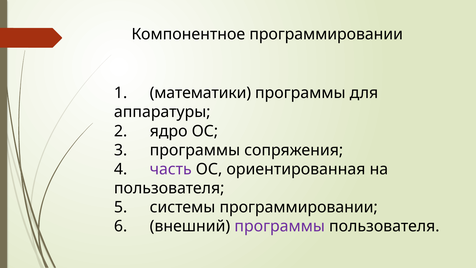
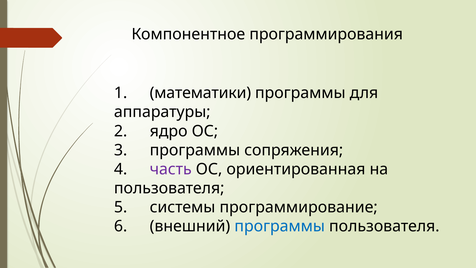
Компонентное программировании: программировании -> программирования
системы программировании: программировании -> программирование
программы at (280, 226) colour: purple -> blue
